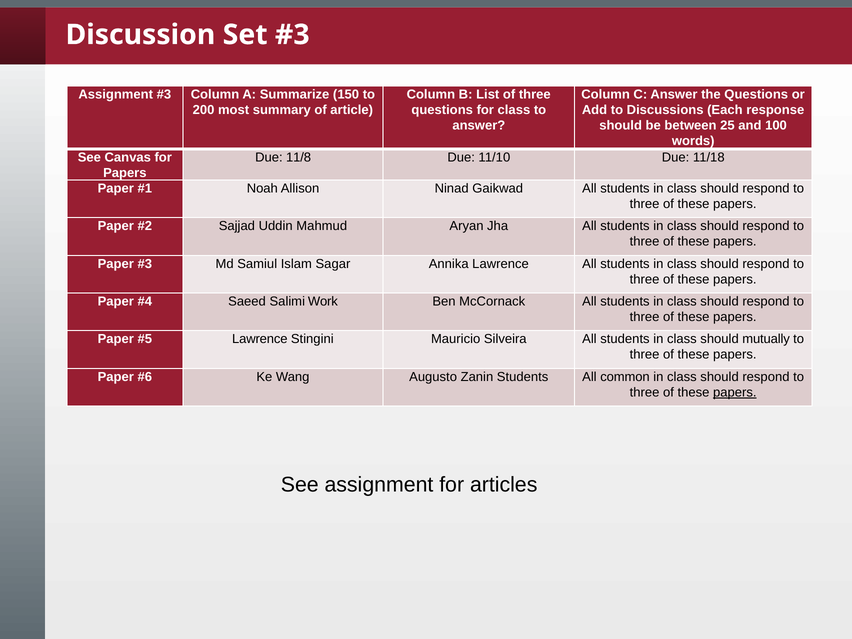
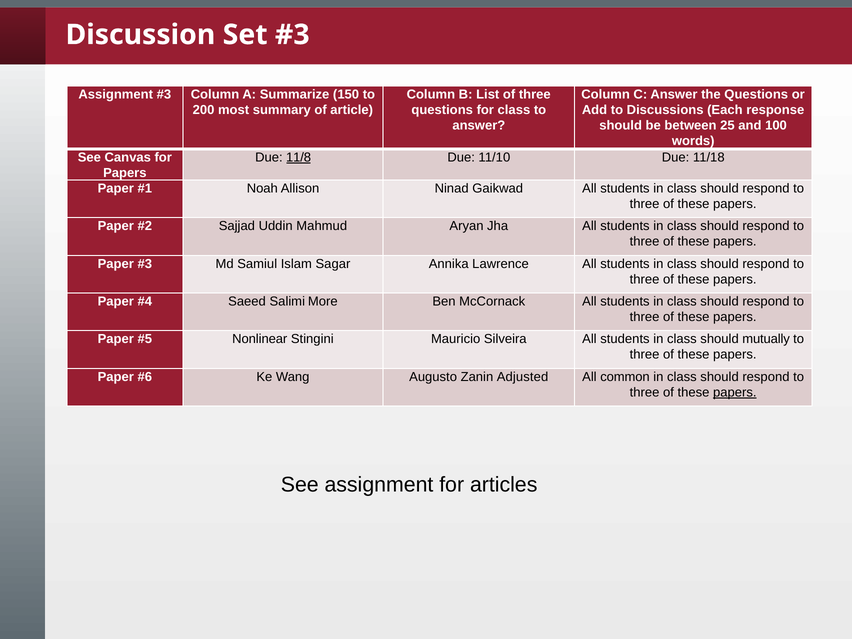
11/8 underline: none -> present
Work: Work -> More
Lawrence at (260, 339): Lawrence -> Nonlinear
Zanin Students: Students -> Adjusted
